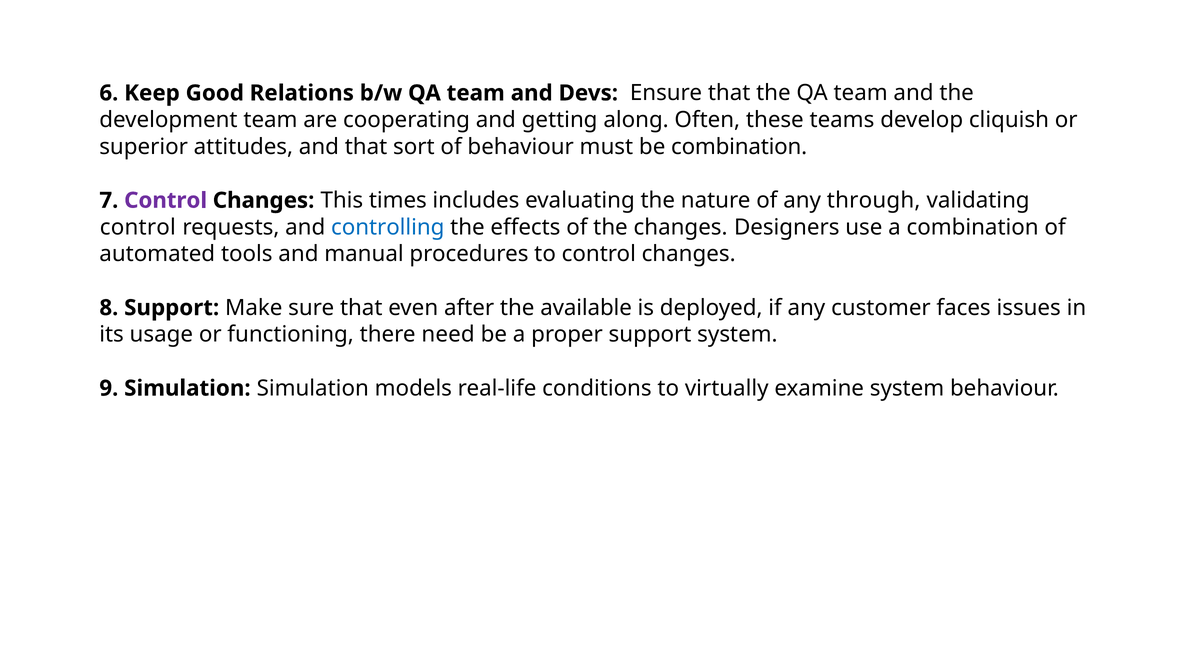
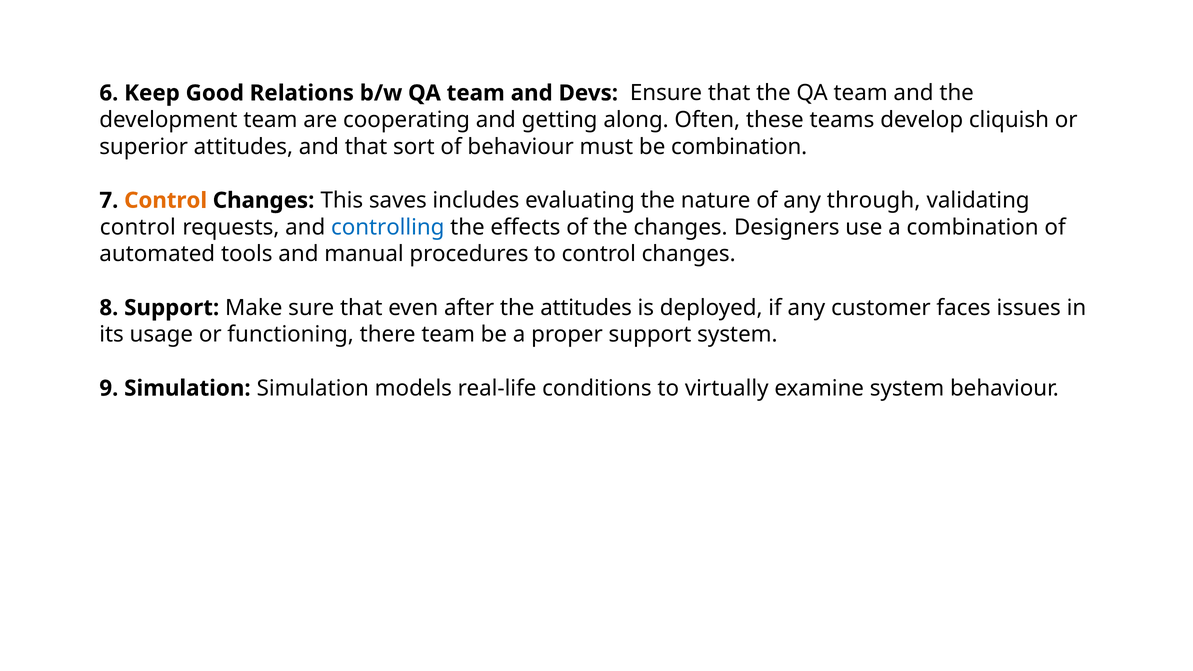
Control at (166, 200) colour: purple -> orange
times: times -> saves
the available: available -> attitudes
there need: need -> team
